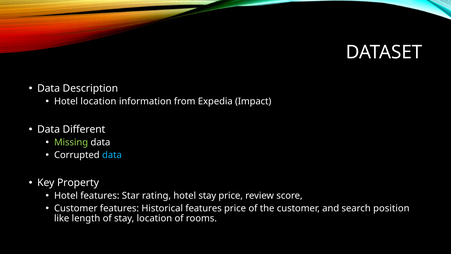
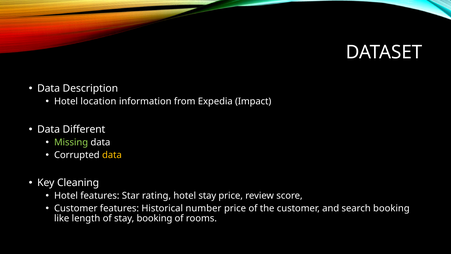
data at (112, 155) colour: light blue -> yellow
Property: Property -> Cleaning
Historical features: features -> number
search position: position -> booking
stay location: location -> booking
